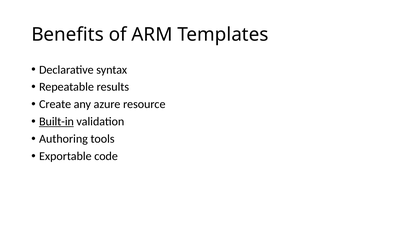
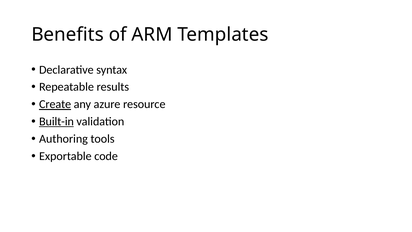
Create underline: none -> present
